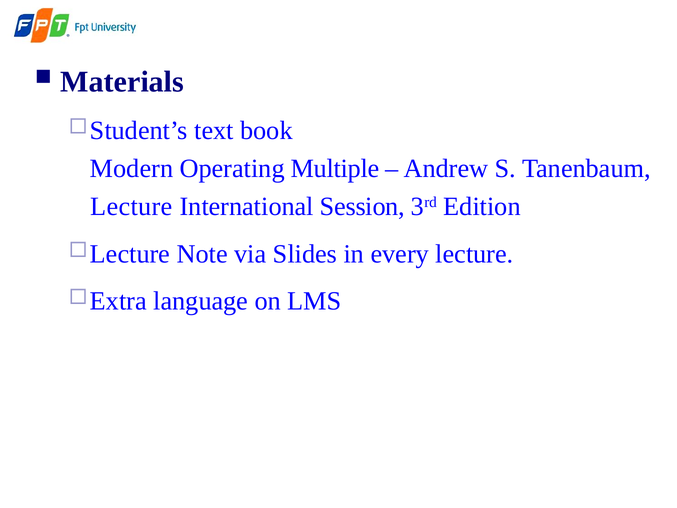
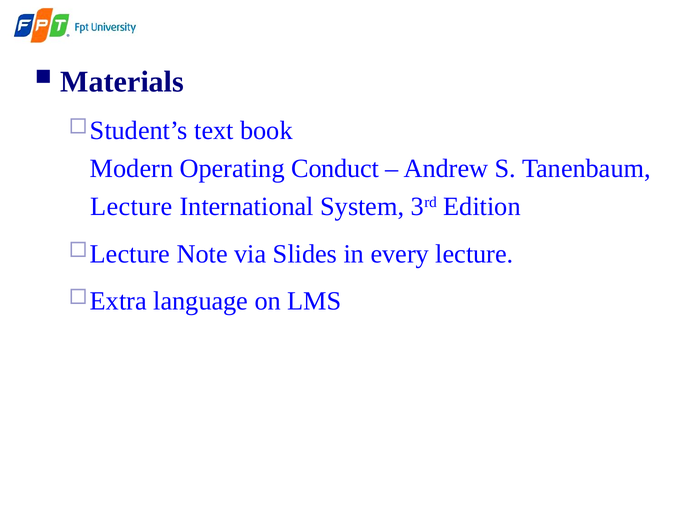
Multiple: Multiple -> Conduct
Session: Session -> System
